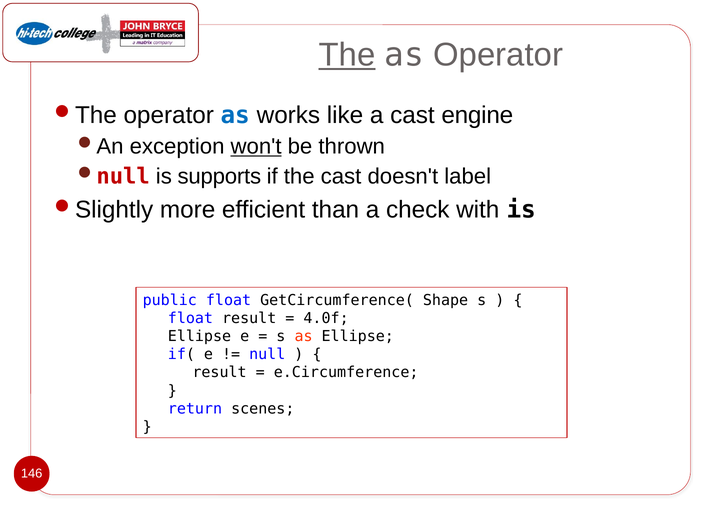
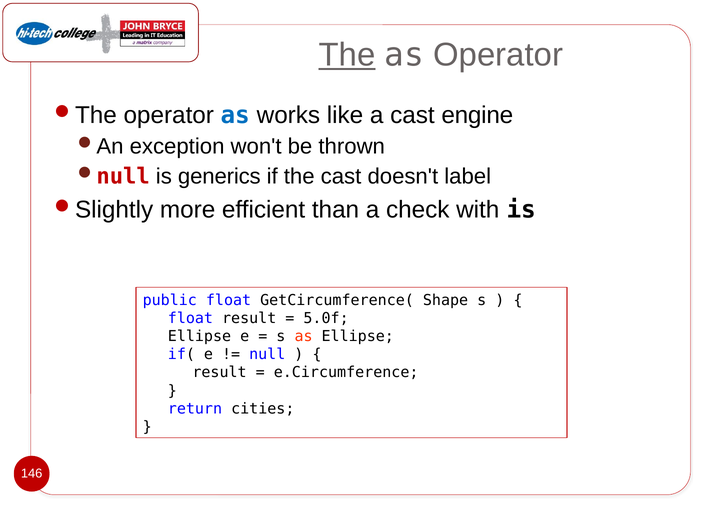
won't underline: present -> none
supports: supports -> generics
4.0f: 4.0f -> 5.0f
scenes: scenes -> cities
